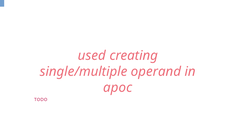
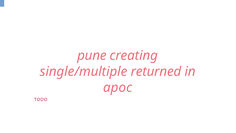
used: used -> pune
operand: operand -> returned
